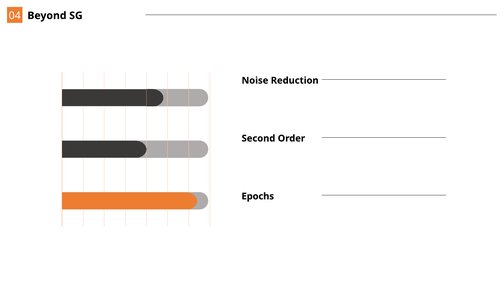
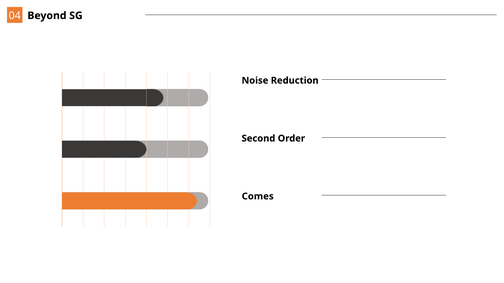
Epochs: Epochs -> Comes
